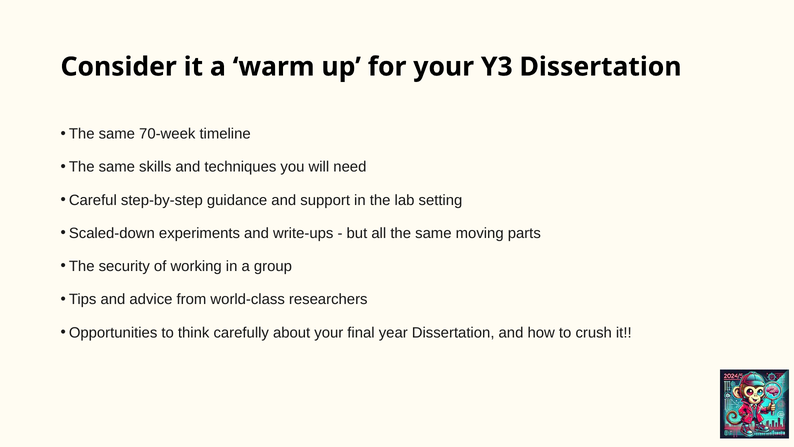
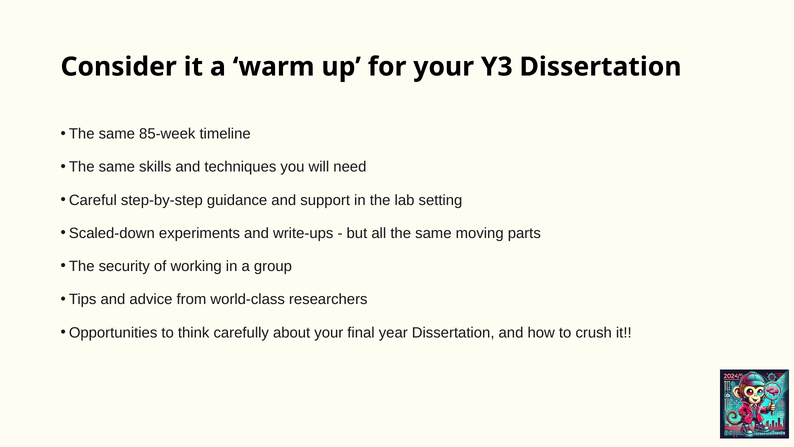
70-week: 70-week -> 85-week
